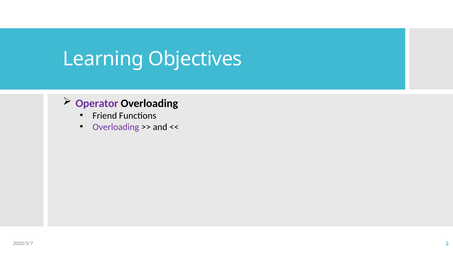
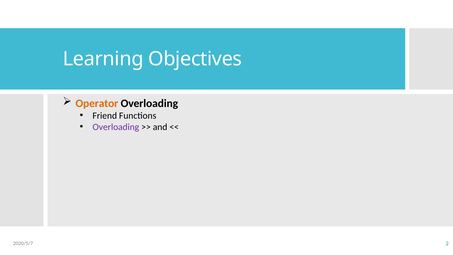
Operator colour: purple -> orange
